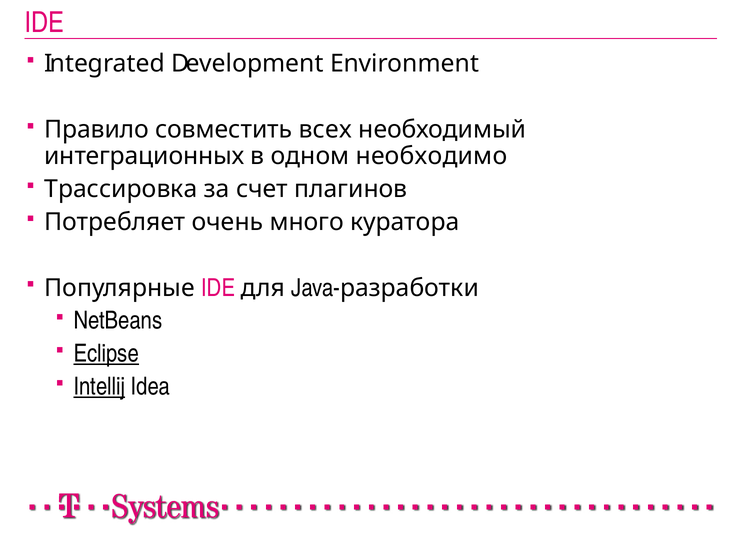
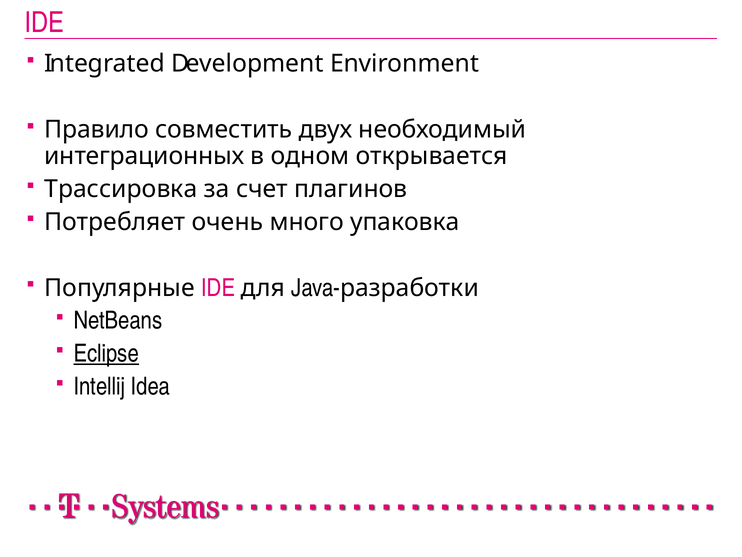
всех: всех -> двух
необходимо: необходимо -> открывается
куратора: куратора -> упаковка
Intellij underline: present -> none
